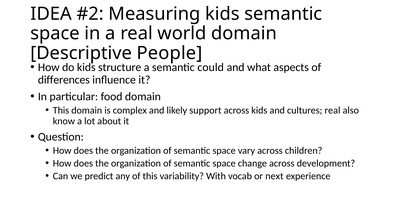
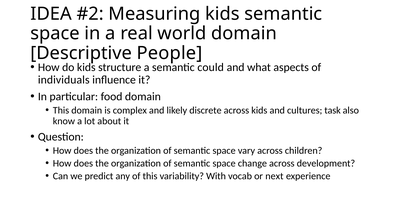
differences: differences -> individuals
support: support -> discrete
cultures real: real -> task
